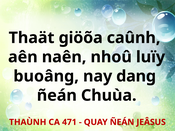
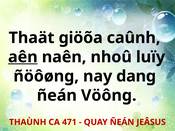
aên underline: none -> present
buoâng: buoâng -> ñöôøng
Chuùa: Chuùa -> Vöông
